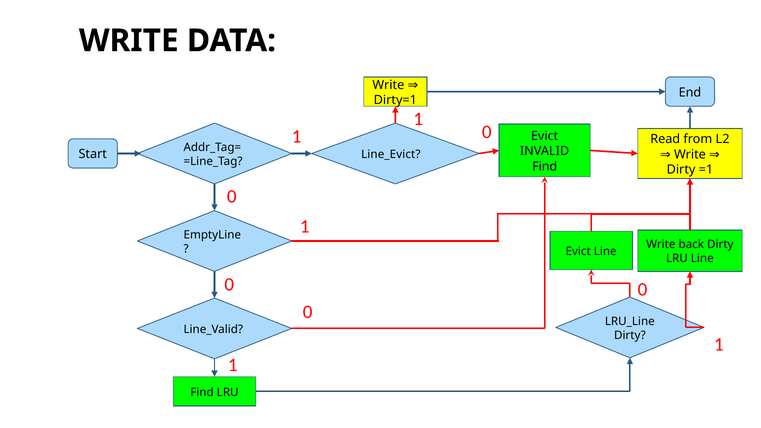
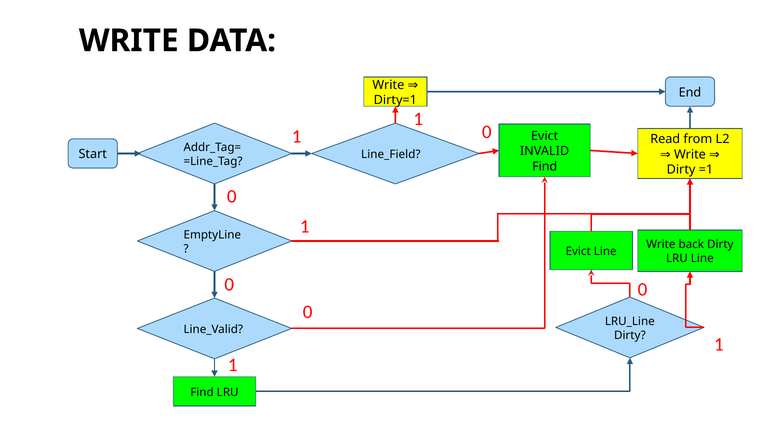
Line_Evict: Line_Evict -> Line_Field
